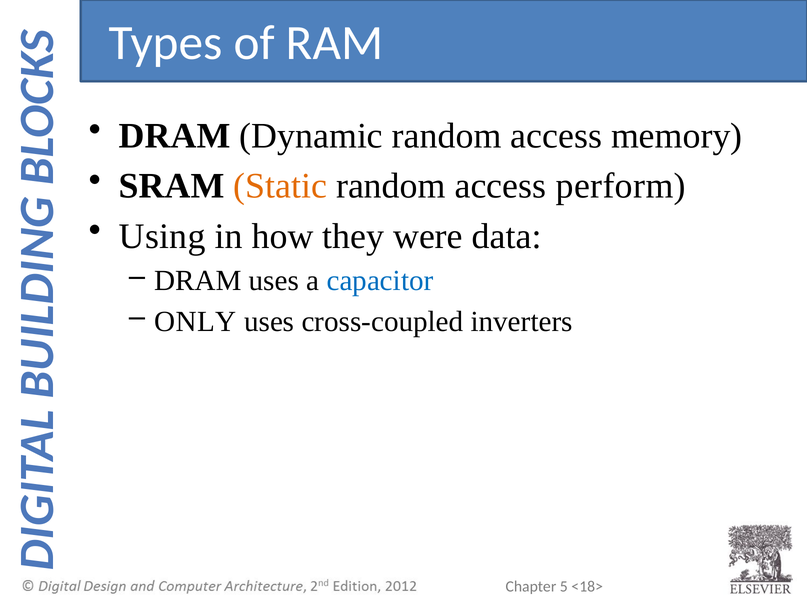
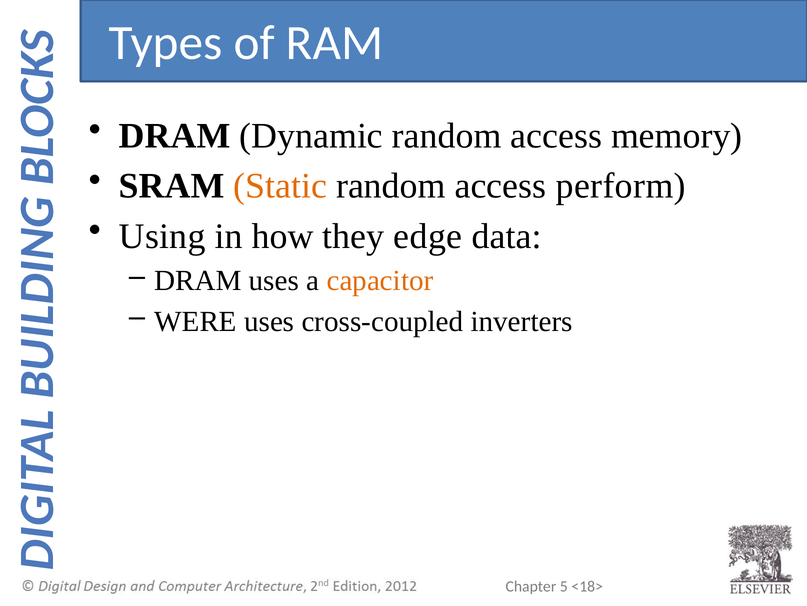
were: were -> edge
capacitor colour: blue -> orange
ONLY: ONLY -> WERE
